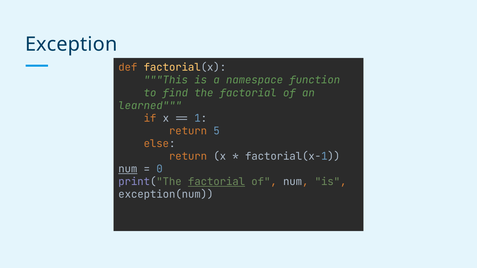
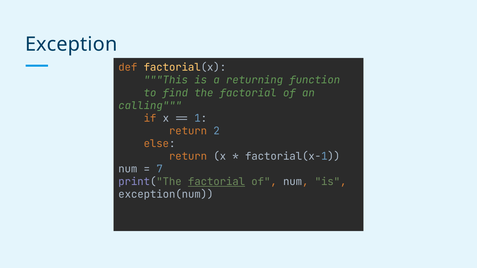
namespace: namespace -> returning
learned: learned -> calling
5: 5 -> 2
num at (128, 169) underline: present -> none
0: 0 -> 7
